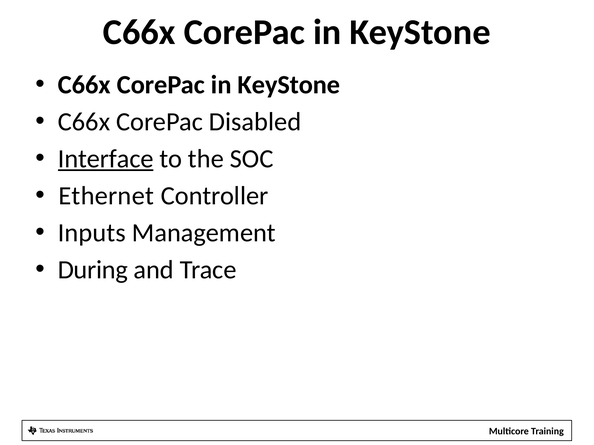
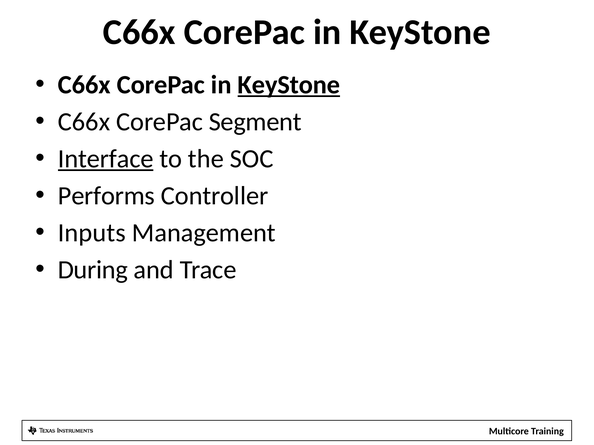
KeyStone at (289, 85) underline: none -> present
Disabled: Disabled -> Segment
Ethernet: Ethernet -> Performs
